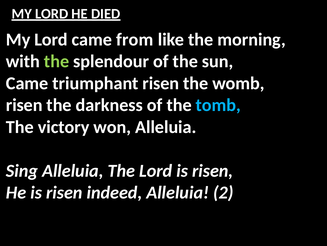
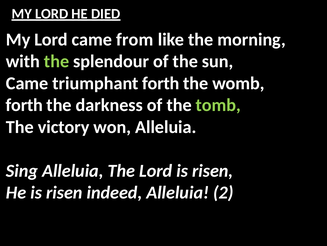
triumphant risen: risen -> forth
risen at (24, 105): risen -> forth
tomb colour: light blue -> light green
